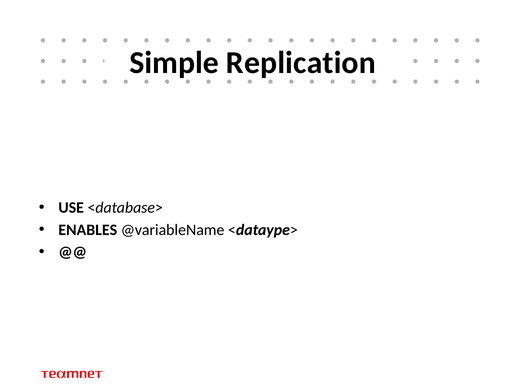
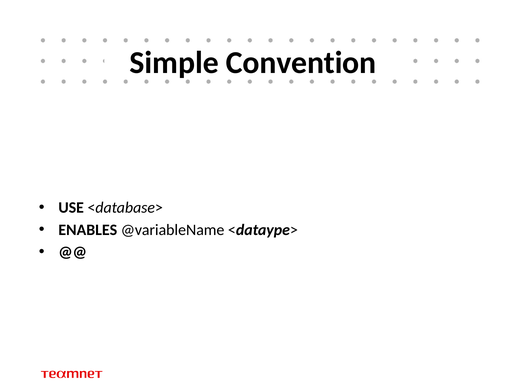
Replication: Replication -> Convention
